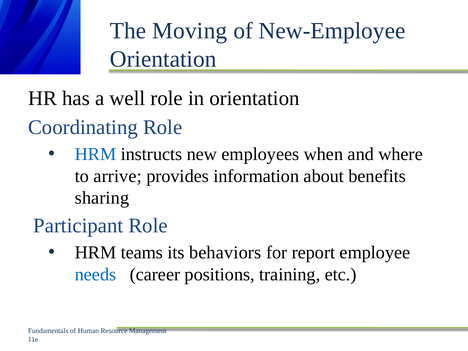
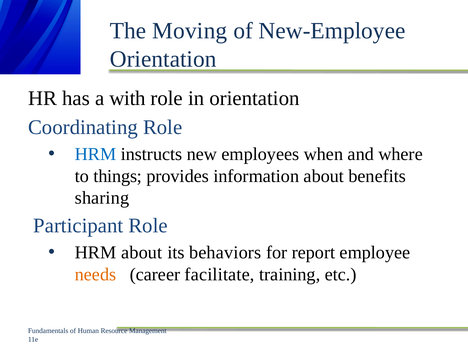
well: well -> with
arrive: arrive -> things
HRM teams: teams -> about
needs colour: blue -> orange
positions: positions -> facilitate
